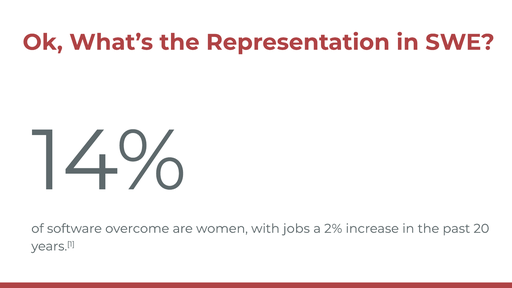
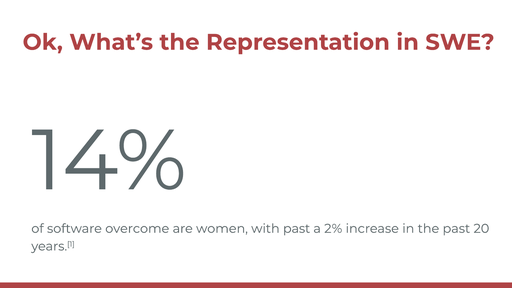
with jobs: jobs -> past
